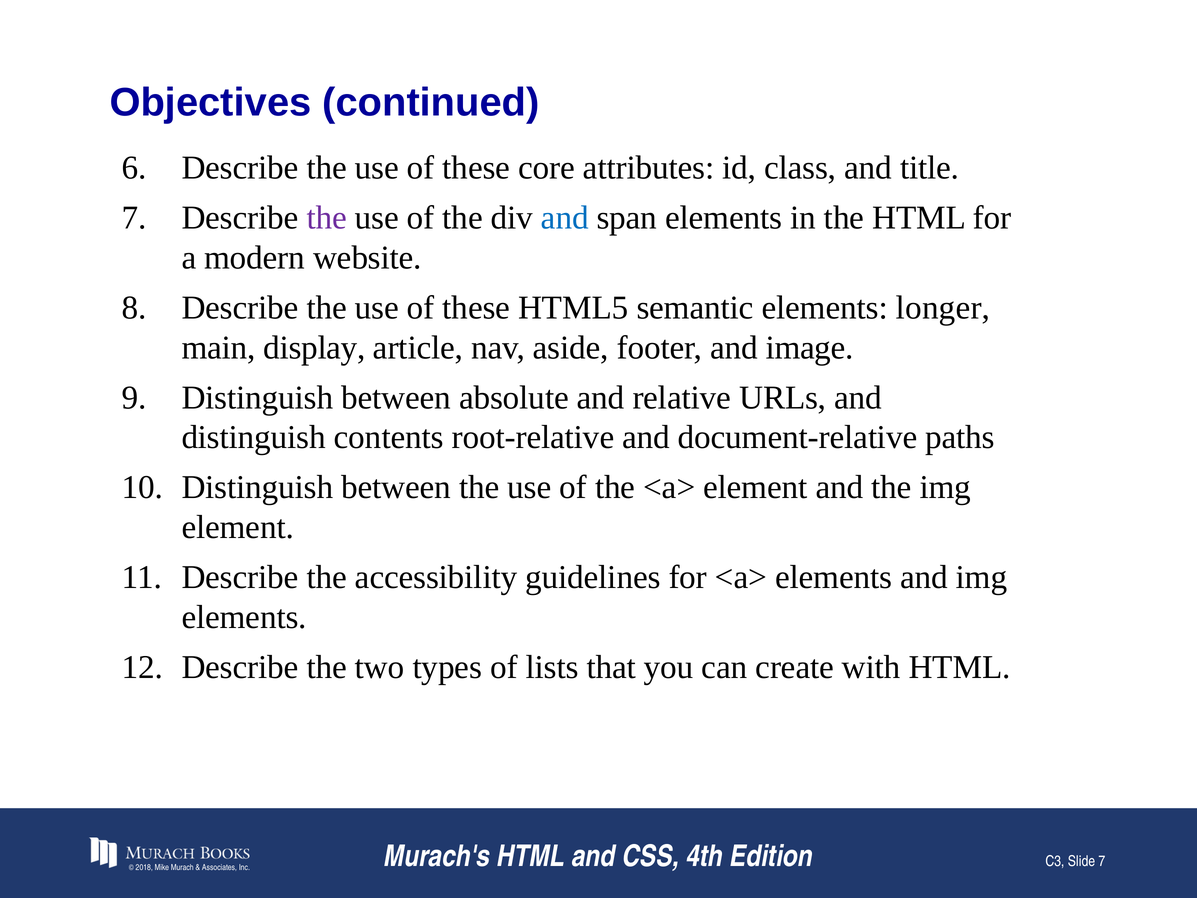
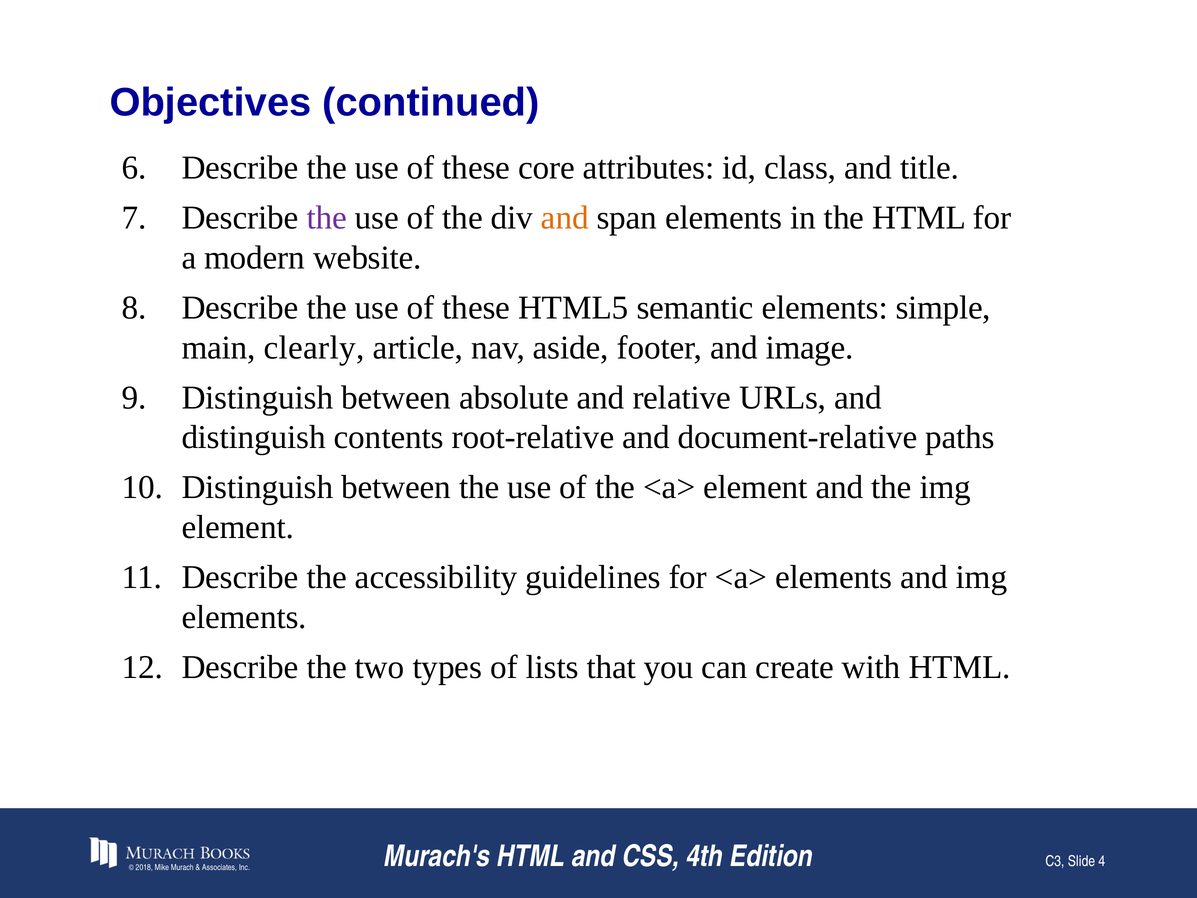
and at (565, 218) colour: blue -> orange
longer: longer -> simple
display: display -> clearly
Slide 7: 7 -> 4
